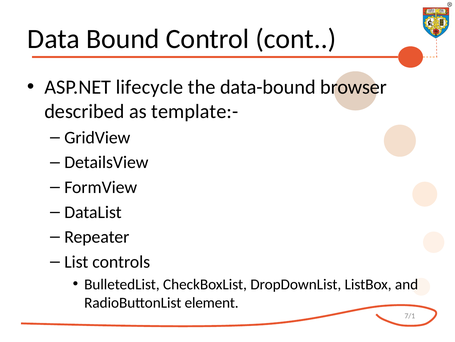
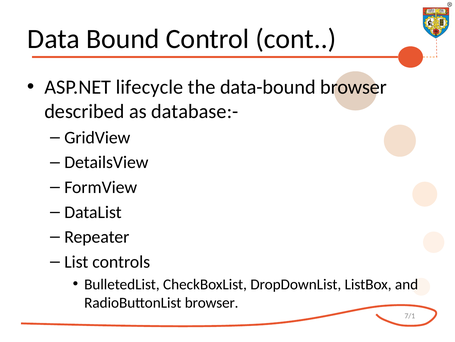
template:-: template:- -> database:-
RadioButtonList element: element -> browser
